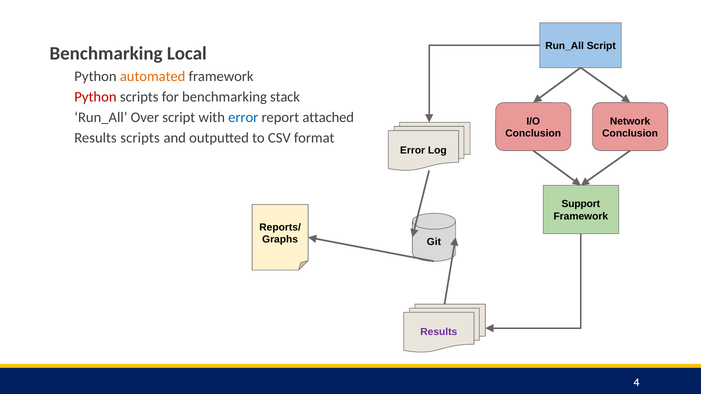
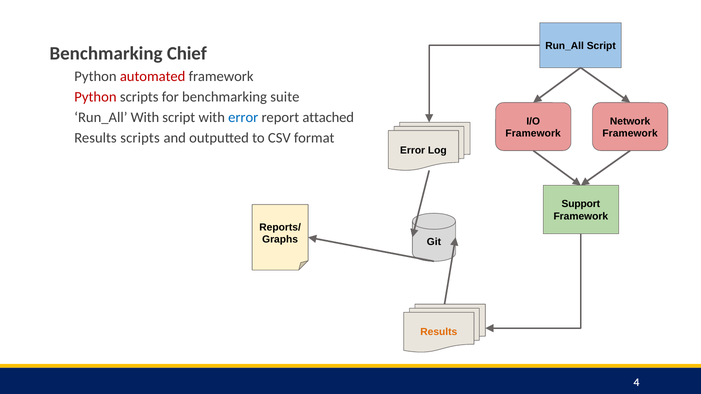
Local: Local -> Chief
automated colour: orange -> red
stack: stack -> suite
Run_All Over: Over -> With
Conclusion at (533, 134): Conclusion -> Framework
Conclusion at (630, 134): Conclusion -> Framework
Results at (439, 332) colour: purple -> orange
